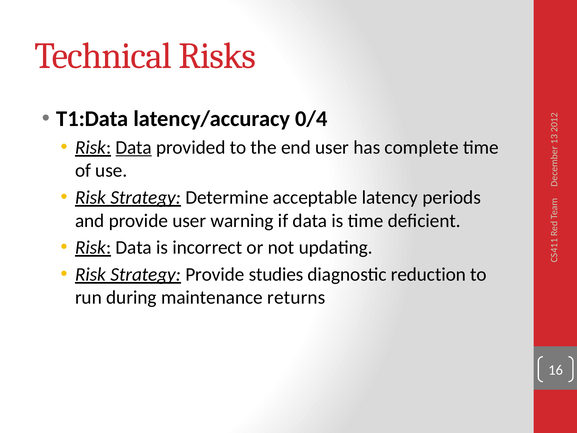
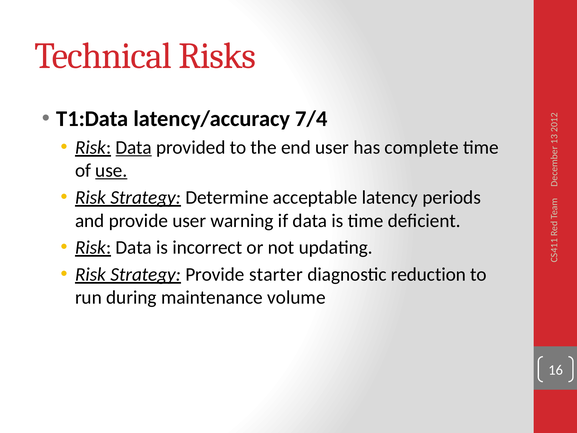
0/4: 0/4 -> 7/4
use underline: none -> present
studies: studies -> starter
returns: returns -> volume
